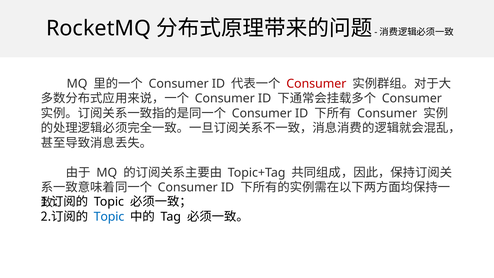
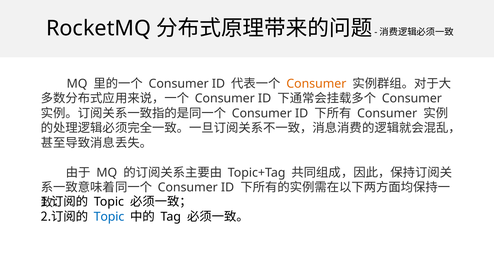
Consumer at (316, 84) colour: red -> orange
